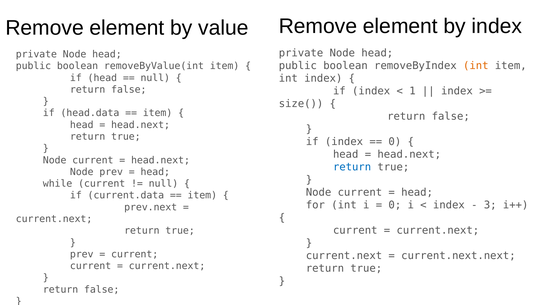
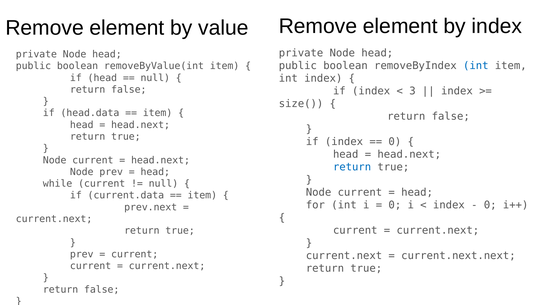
int at (476, 66) colour: orange -> blue
1: 1 -> 3
3 at (490, 205): 3 -> 0
